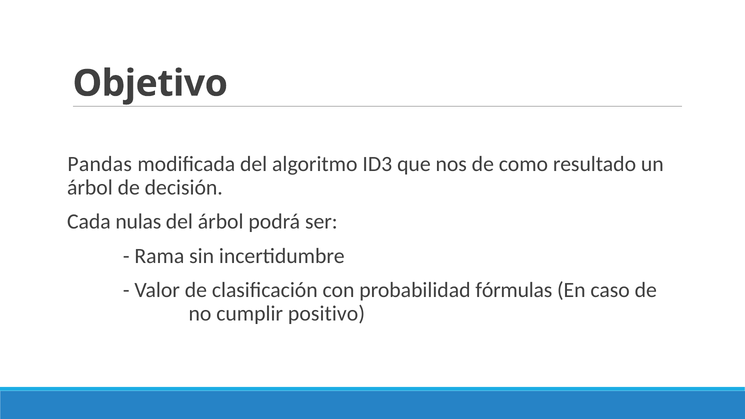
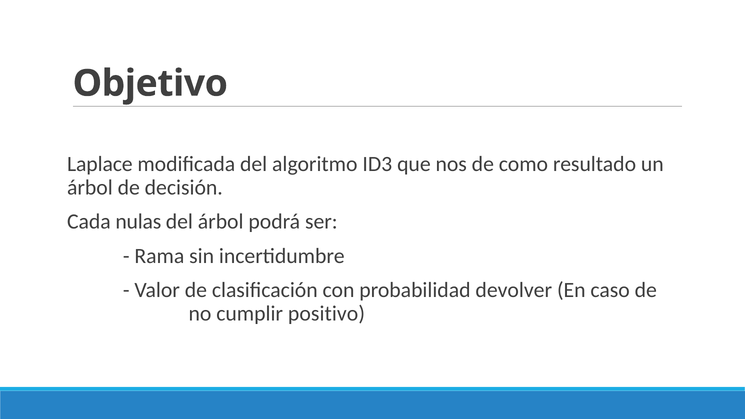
Pandas: Pandas -> Laplace
fórmulas: fórmulas -> devolver
